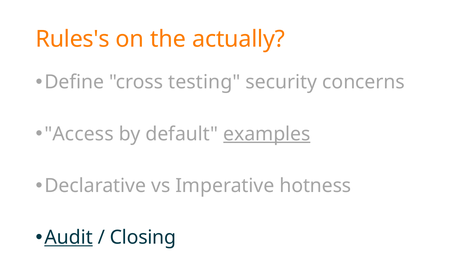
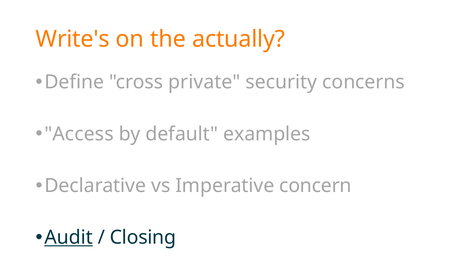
Rules's: Rules's -> Write's
testing: testing -> private
examples underline: present -> none
hotness: hotness -> concern
